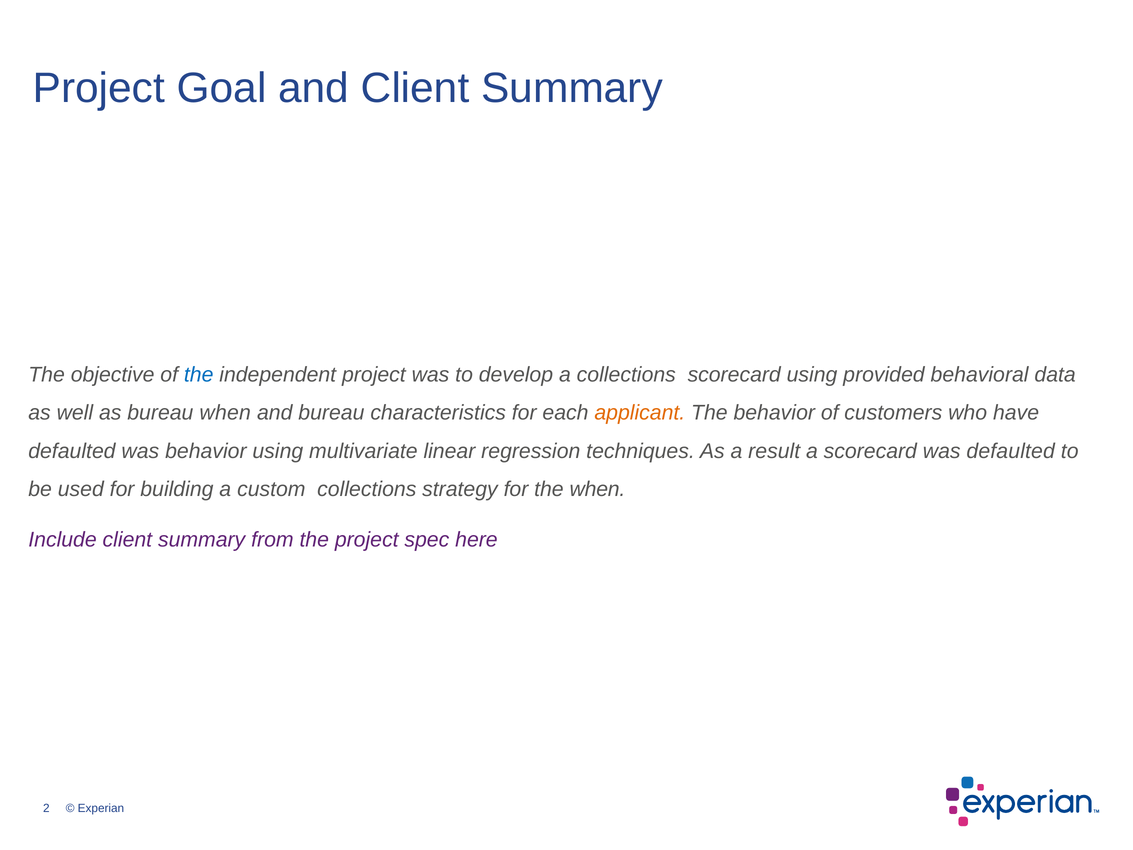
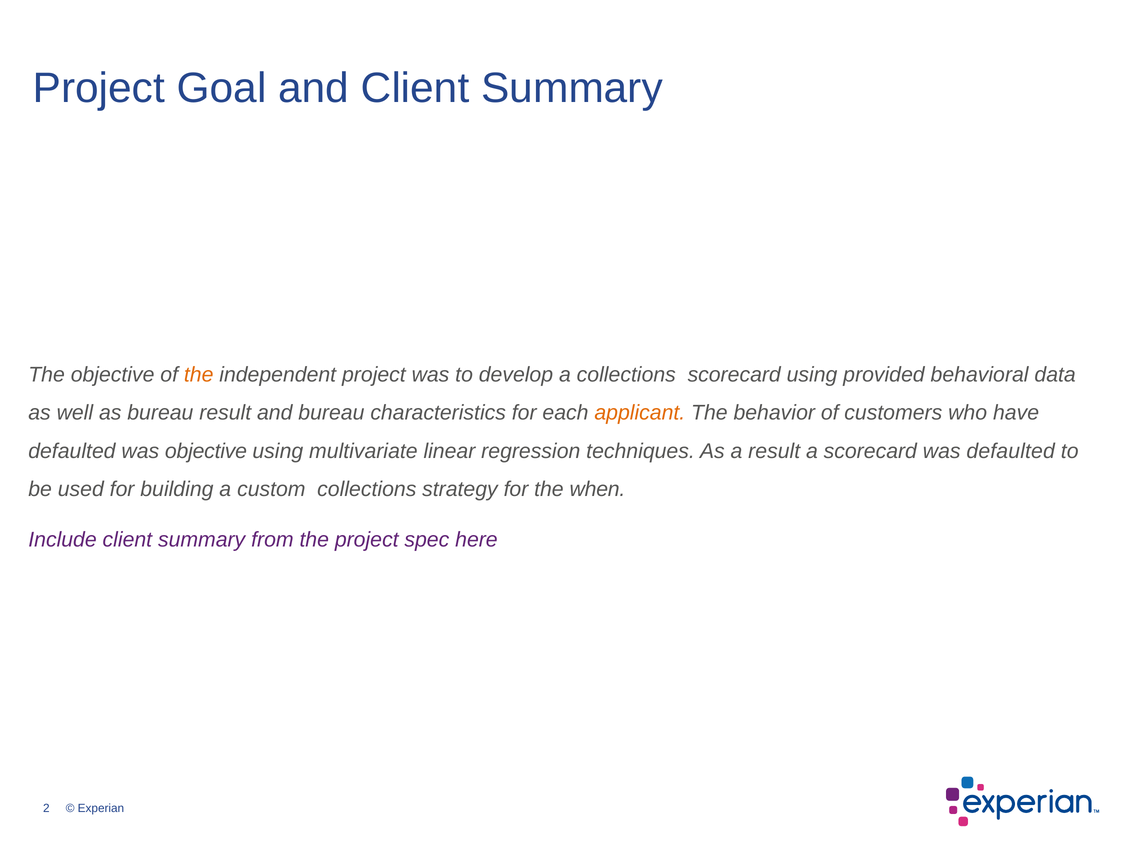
the at (199, 375) colour: blue -> orange
bureau when: when -> result
was behavior: behavior -> objective
